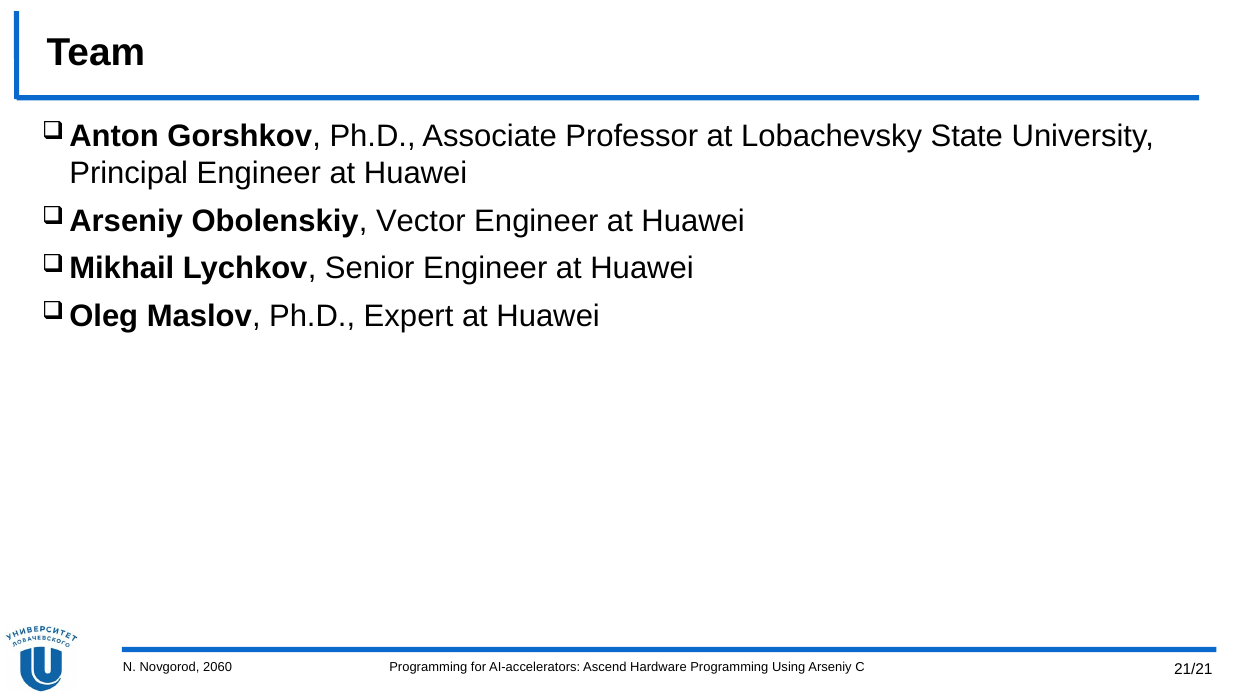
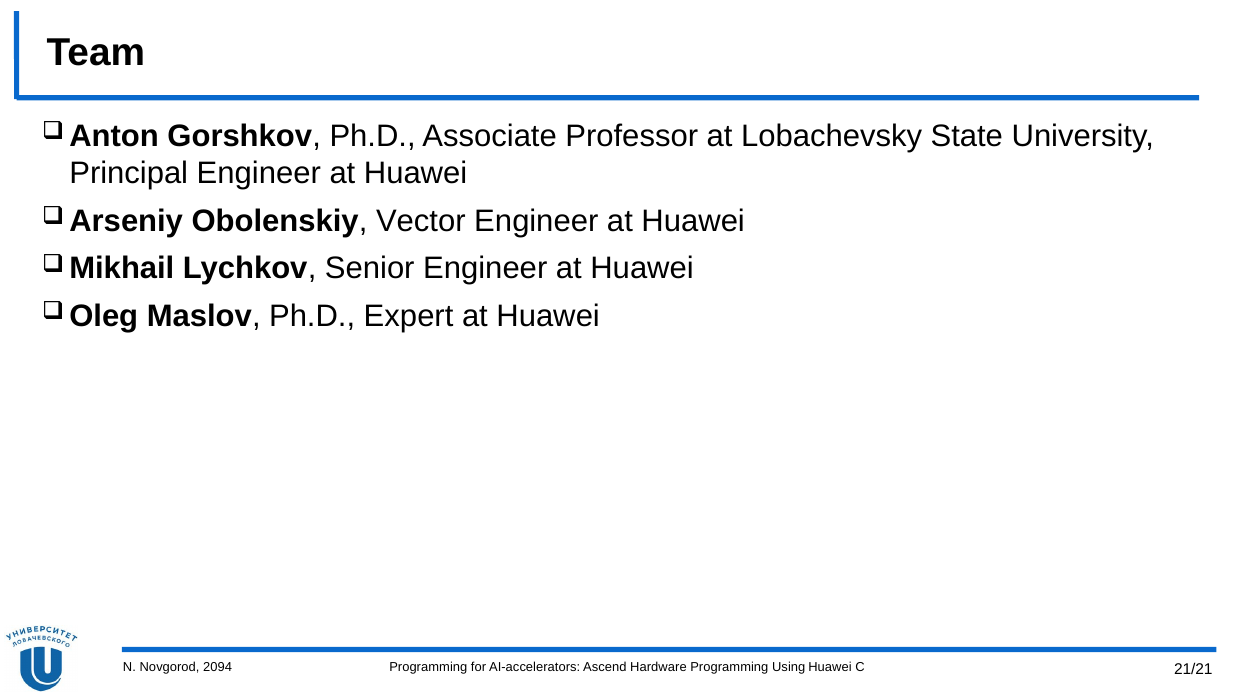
2060: 2060 -> 2094
Using Arseniy: Arseniy -> Huawei
